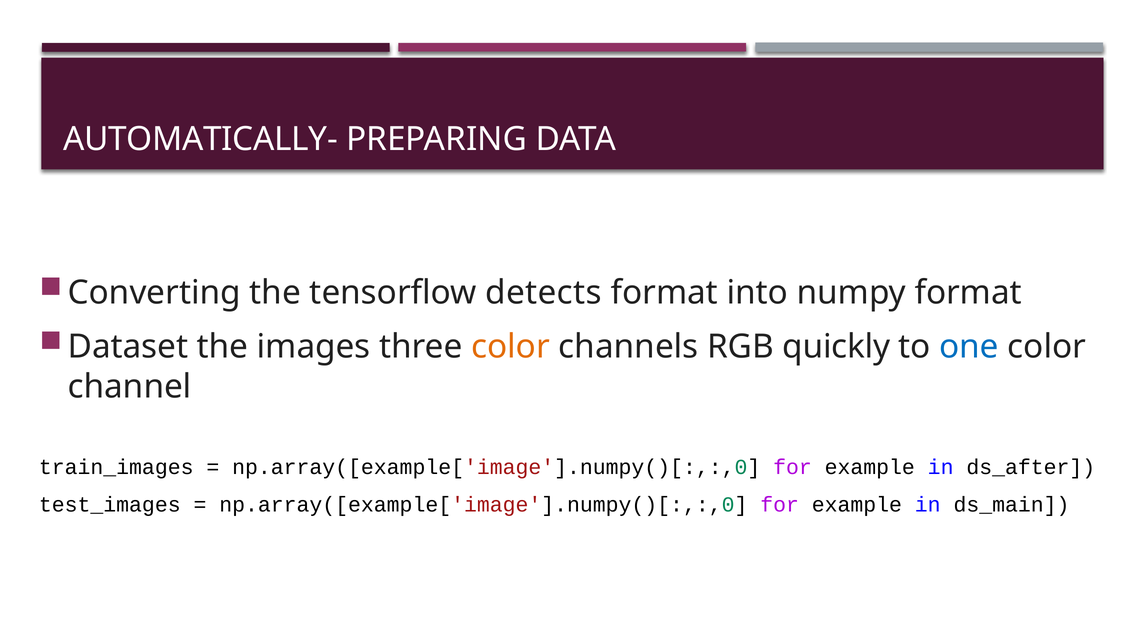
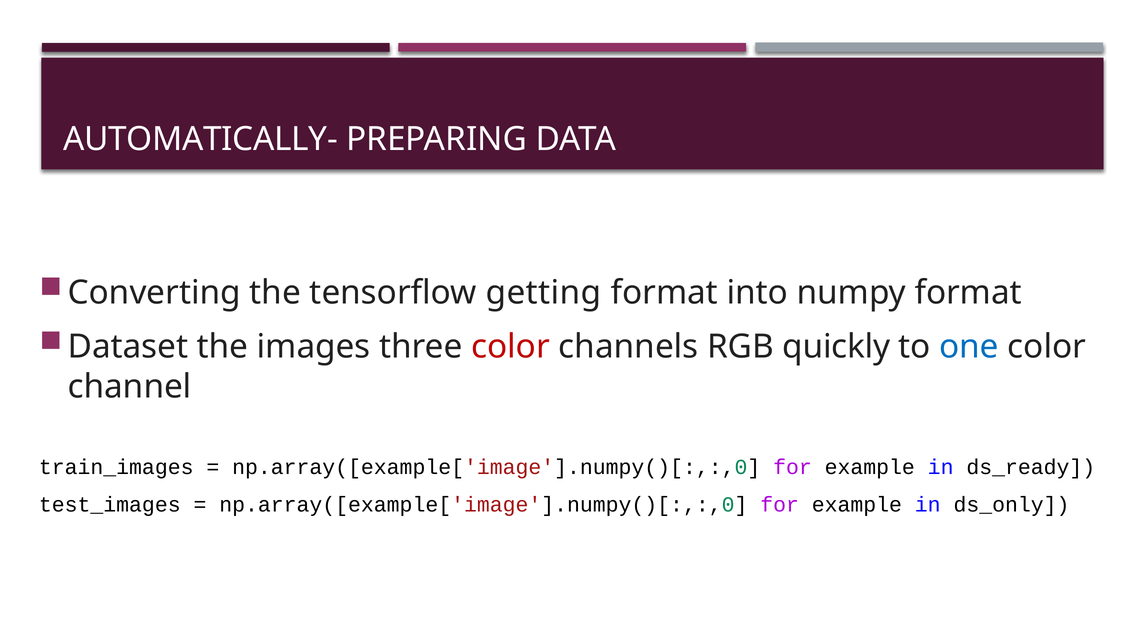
detects: detects -> getting
color at (510, 347) colour: orange -> red
ds_after: ds_after -> ds_ready
ds_main: ds_main -> ds_only
